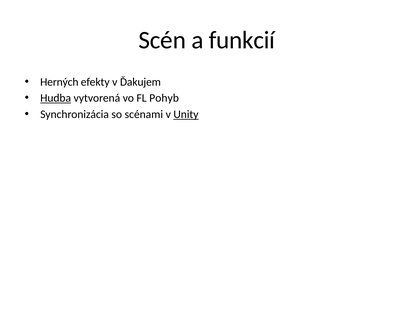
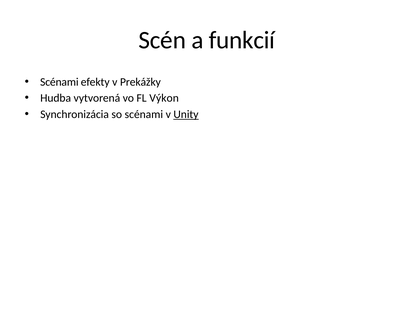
Herných at (59, 82): Herných -> Scénami
Ďakujem: Ďakujem -> Prekážky
Hudba underline: present -> none
Pohyb: Pohyb -> Výkon
